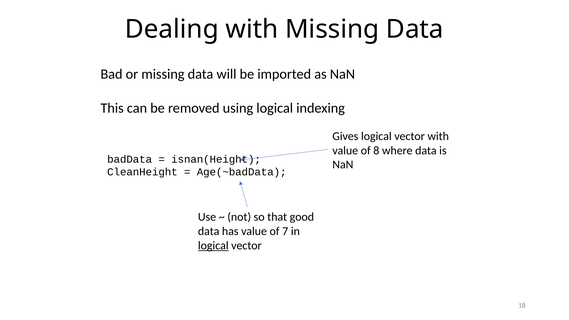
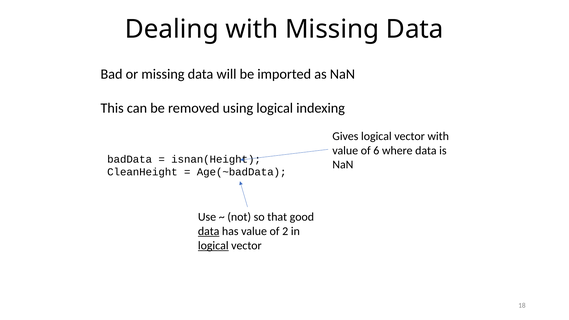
8: 8 -> 6
data at (209, 231) underline: none -> present
7: 7 -> 2
